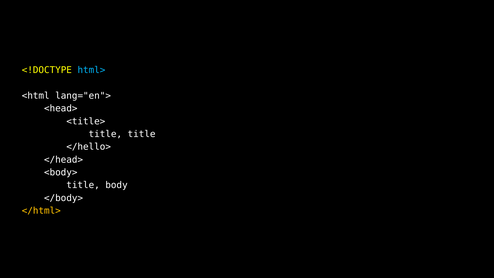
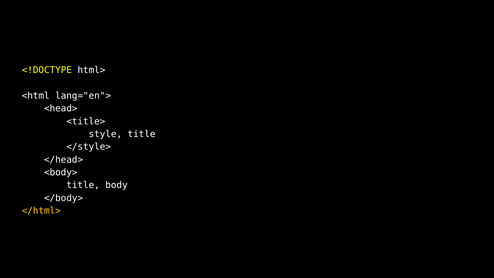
html> colour: light blue -> white
title at (105, 134): title -> style
</hello>: </hello> -> </style>
